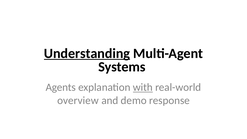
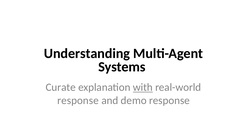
Understanding underline: present -> none
Agents: Agents -> Curate
overview at (78, 101): overview -> response
